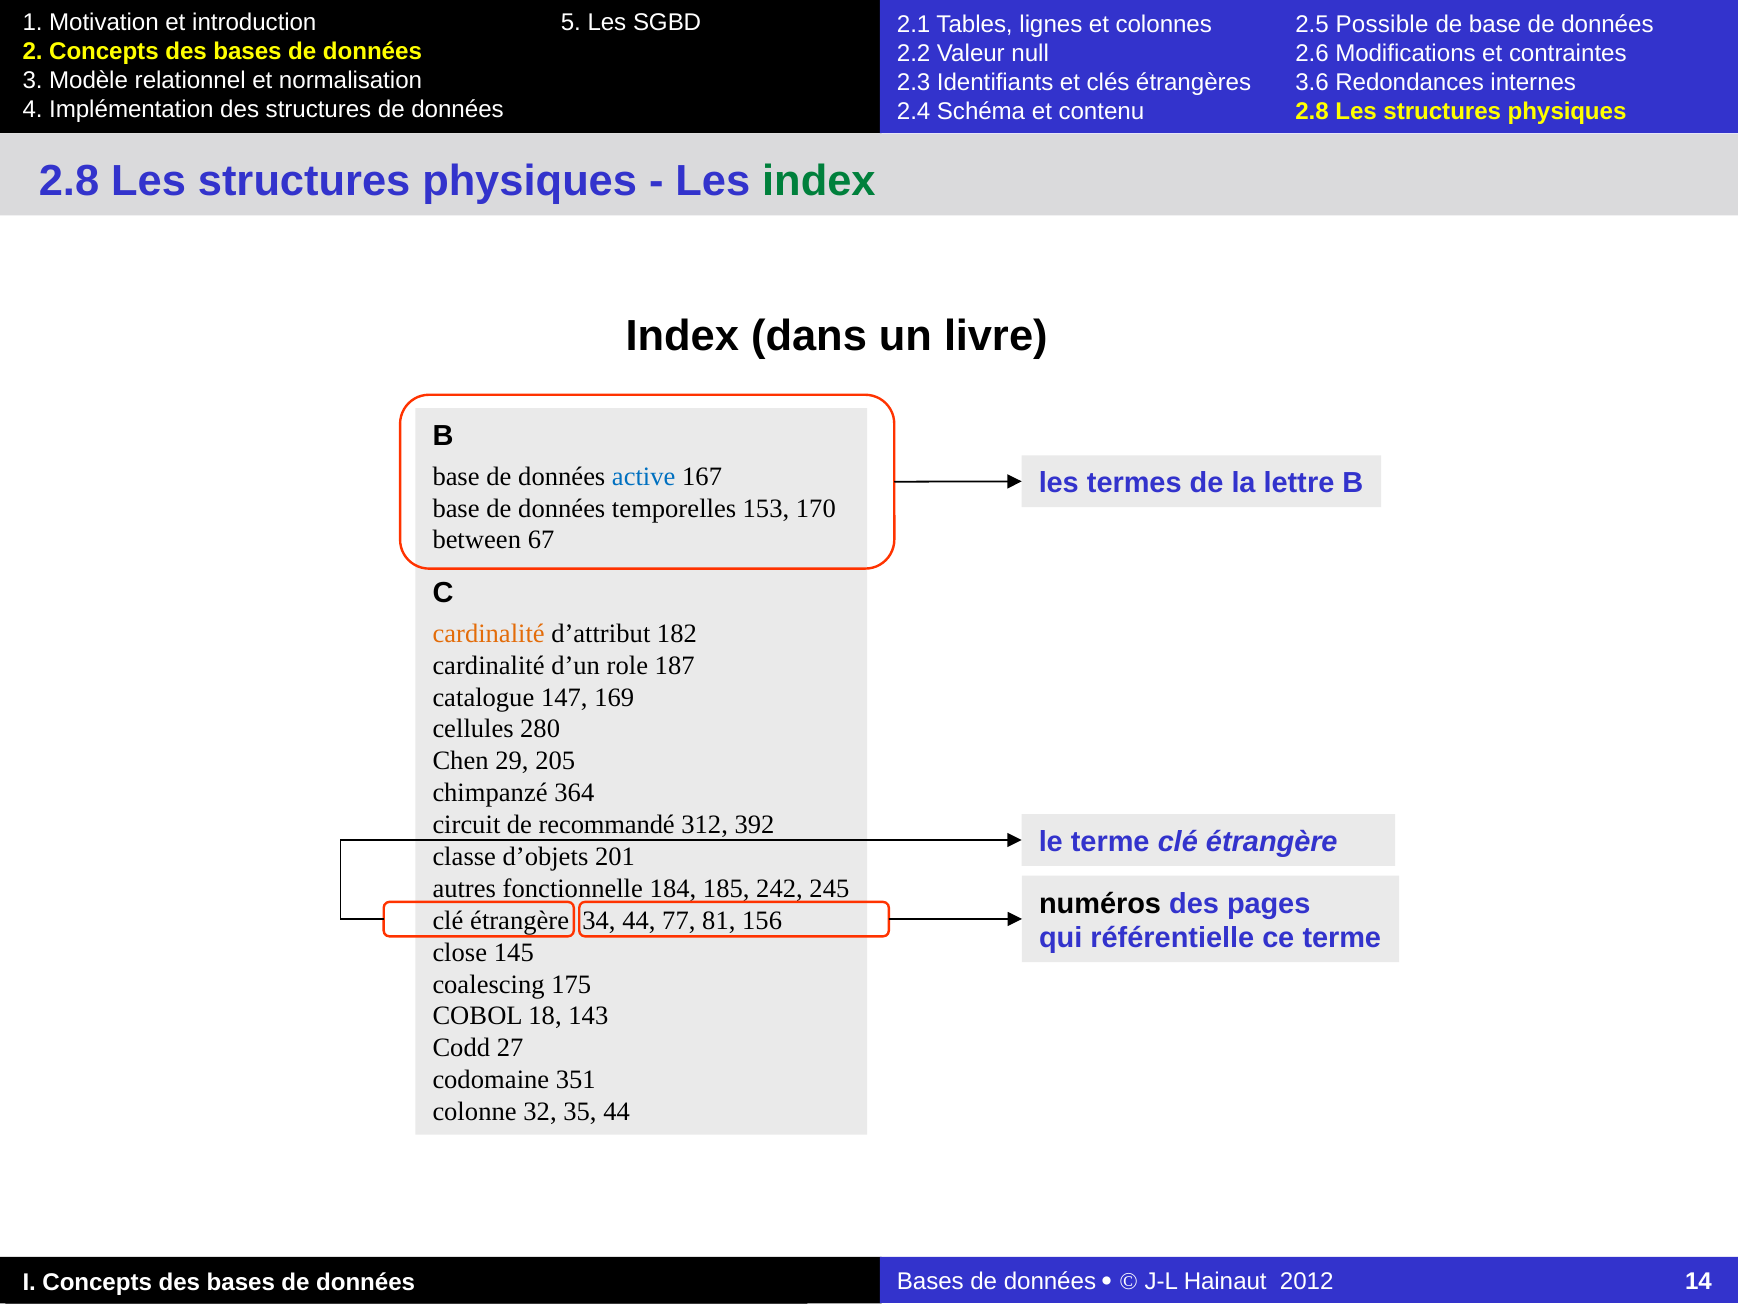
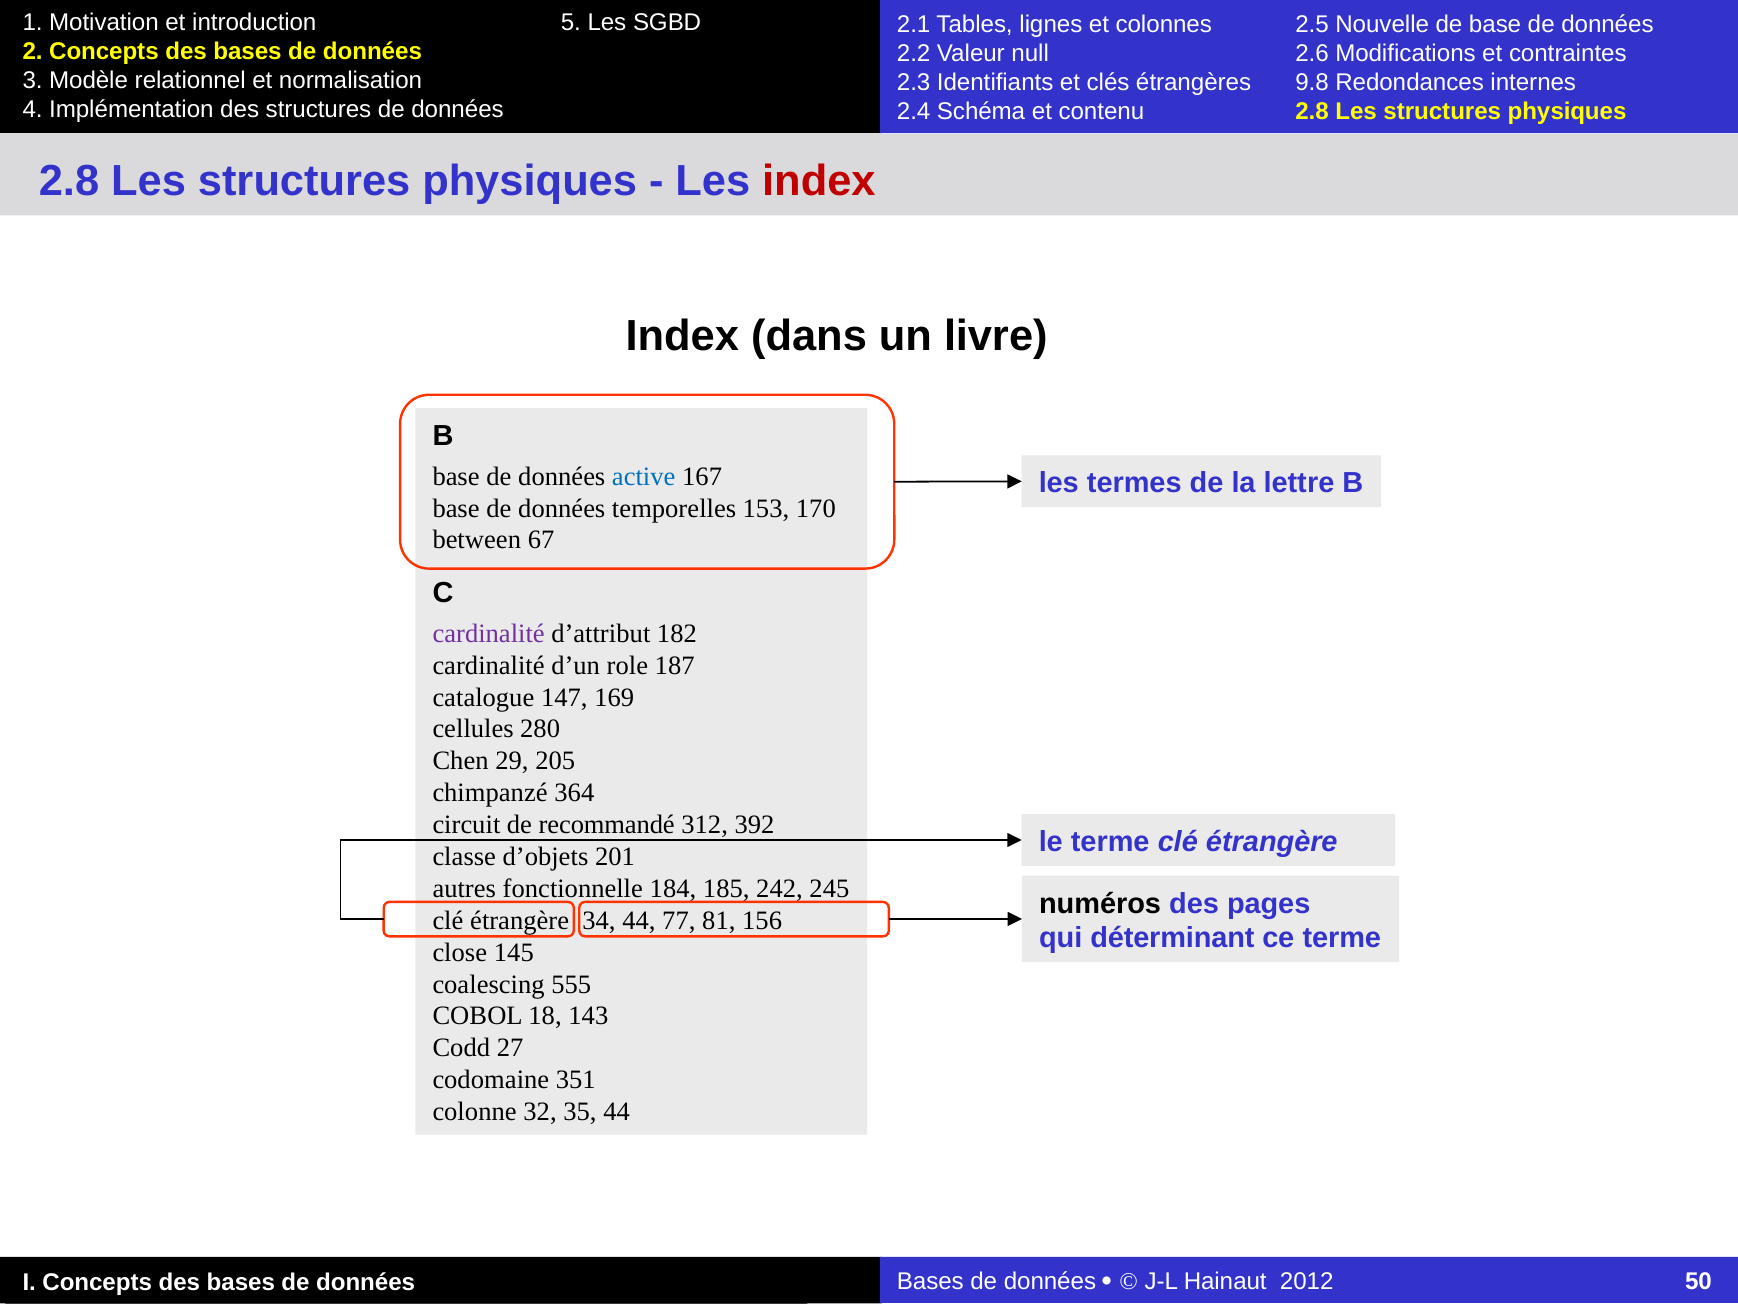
Possible: Possible -> Nouvelle
3.6: 3.6 -> 9.8
index at (819, 181) colour: green -> red
cardinalité at (489, 633) colour: orange -> purple
référentielle: référentielle -> déterminant
175: 175 -> 555
14: 14 -> 50
